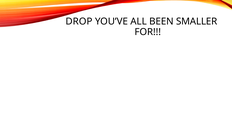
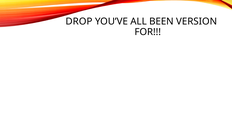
SMALLER: SMALLER -> VERSION
